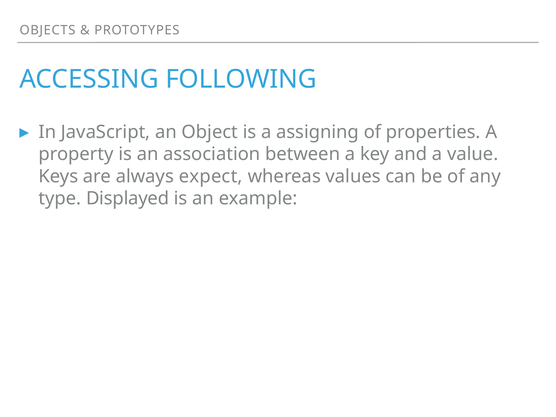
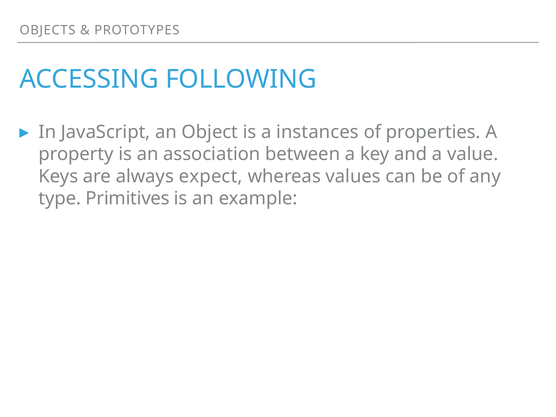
assigning: assigning -> instances
Displayed: Displayed -> Primitives
